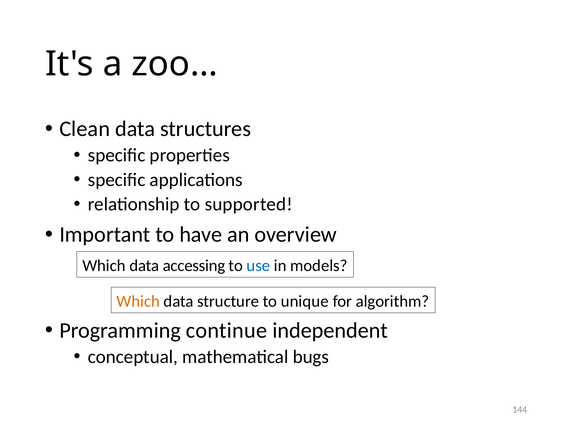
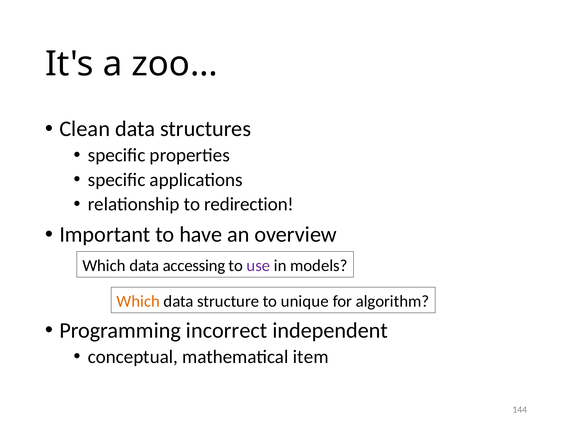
supported: supported -> redirection
use colour: blue -> purple
continue: continue -> incorrect
bugs: bugs -> item
